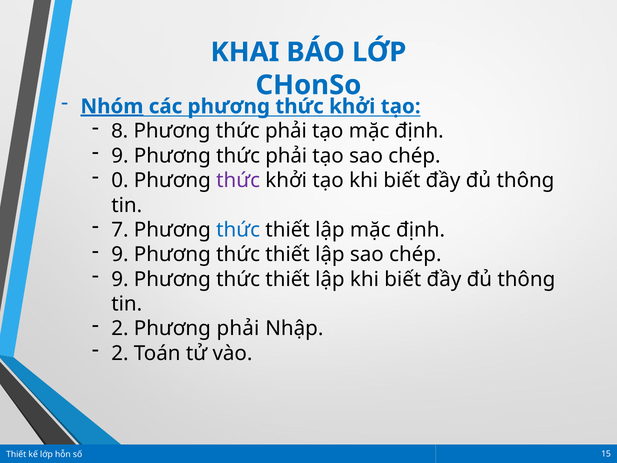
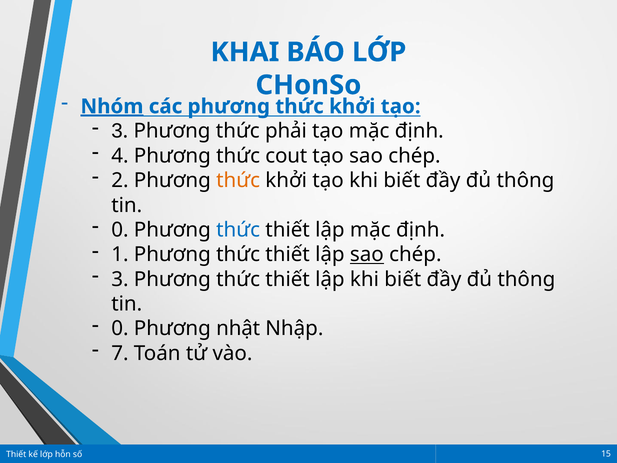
8 at (117, 131): 8 -> 3
9 at (120, 156): 9 -> 4
phải at (286, 156): phải -> cout
0: 0 -> 2
thức at (238, 180) colour: purple -> orange
7 at (120, 230): 7 -> 0
9 at (120, 254): 9 -> 1
sao at (367, 254) underline: none -> present
9 at (120, 279): 9 -> 3
2 at (120, 329): 2 -> 0
Phương phải: phải -> nhật
2 at (120, 353): 2 -> 7
